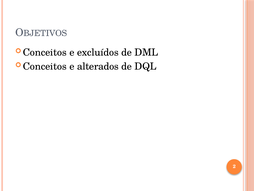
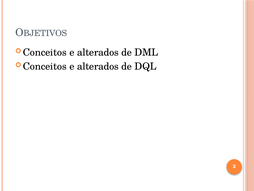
excluídos at (98, 52): excluídos -> alterados
